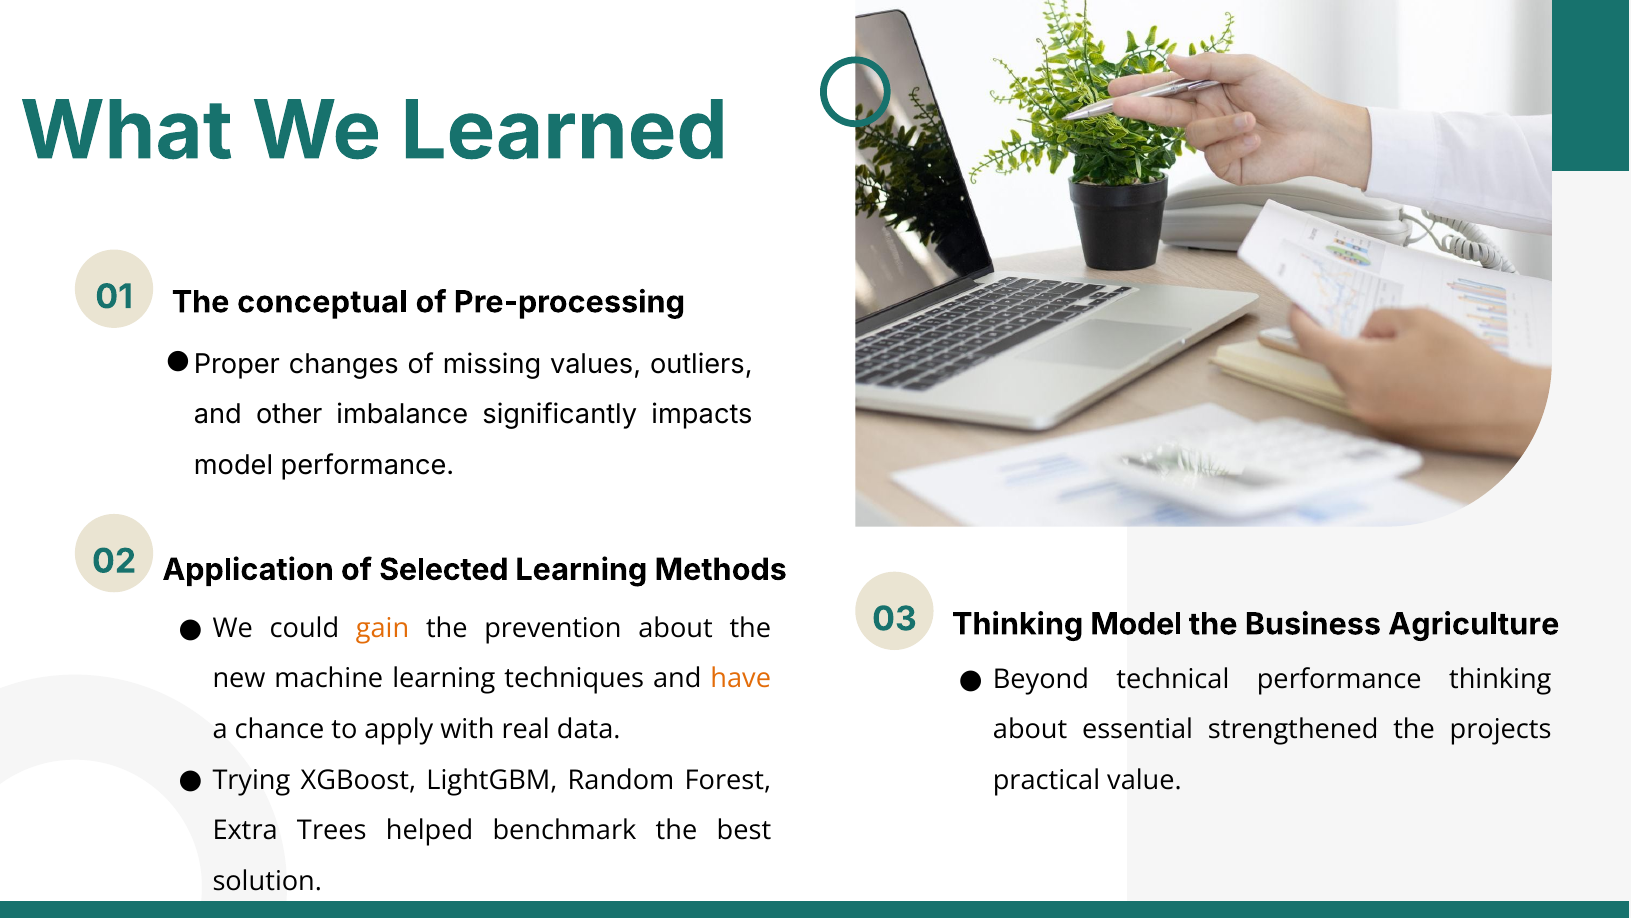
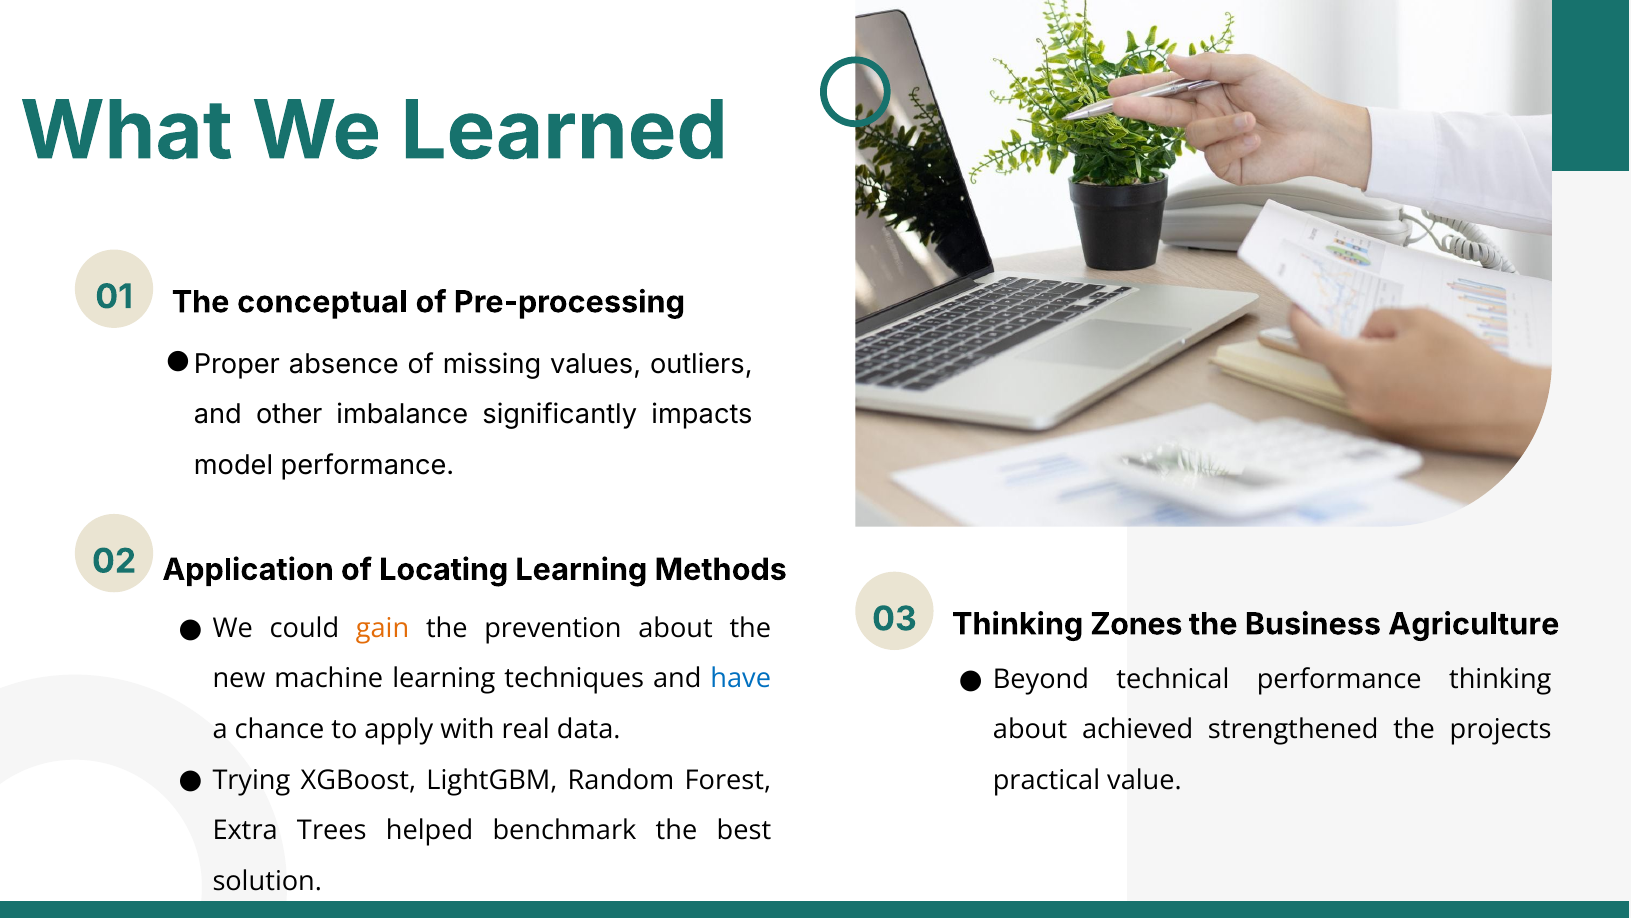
changes: changes -> absence
Selected: Selected -> Locating
Thinking Model: Model -> Zones
have colour: orange -> blue
essential: essential -> achieved
